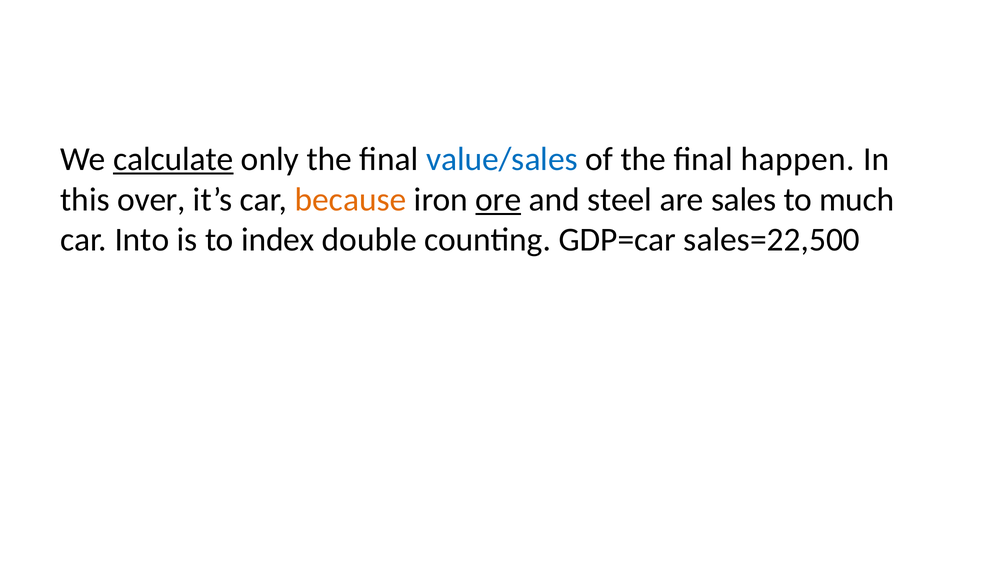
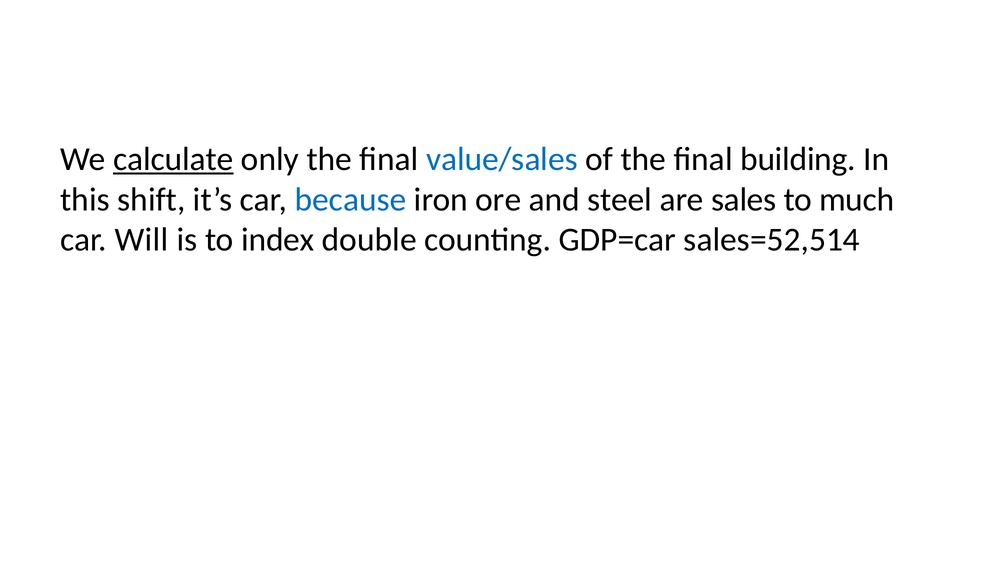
happen: happen -> building
over: over -> shift
because colour: orange -> blue
ore underline: present -> none
Into: Into -> Will
sales=22,500: sales=22,500 -> sales=52,514
